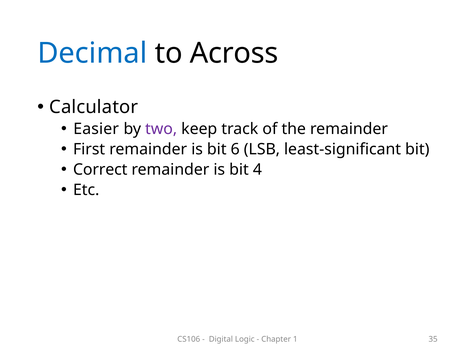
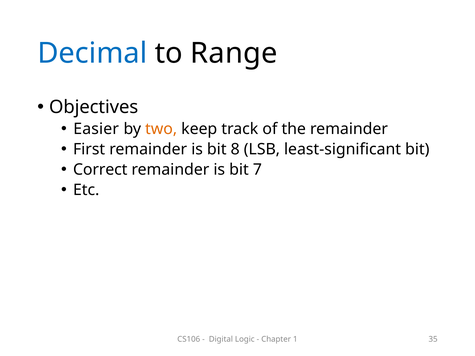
Across: Across -> Range
Calculator: Calculator -> Objectives
two colour: purple -> orange
6: 6 -> 8
4: 4 -> 7
